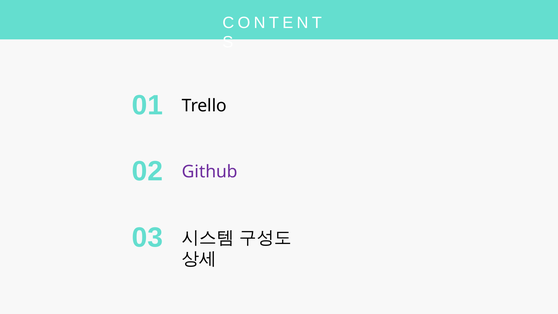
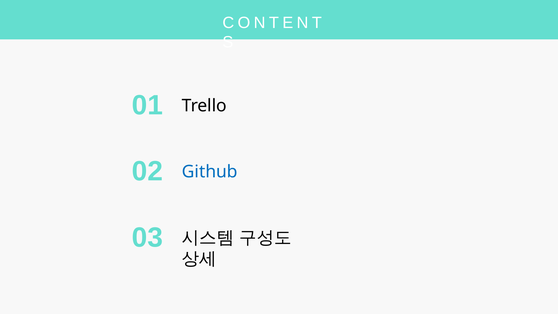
Github colour: purple -> blue
